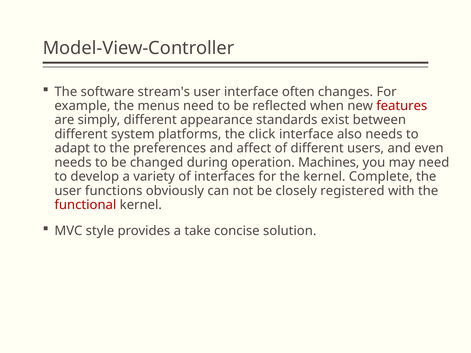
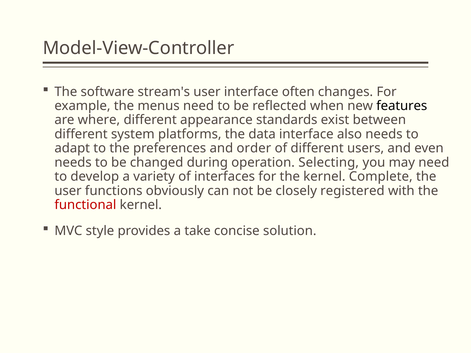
features colour: red -> black
simply: simply -> where
click: click -> data
affect: affect -> order
Machines: Machines -> Selecting
